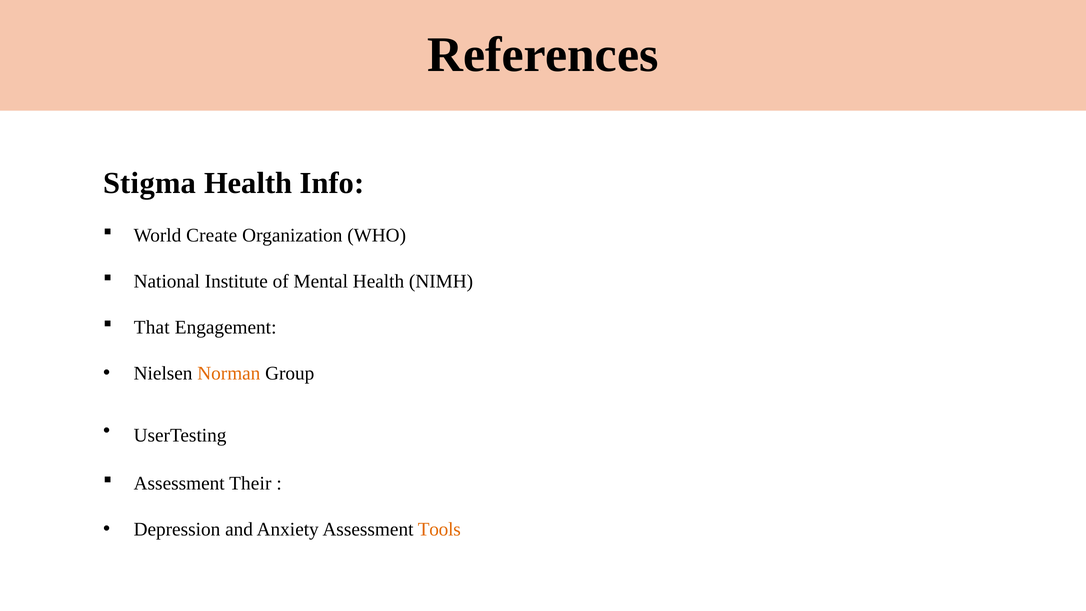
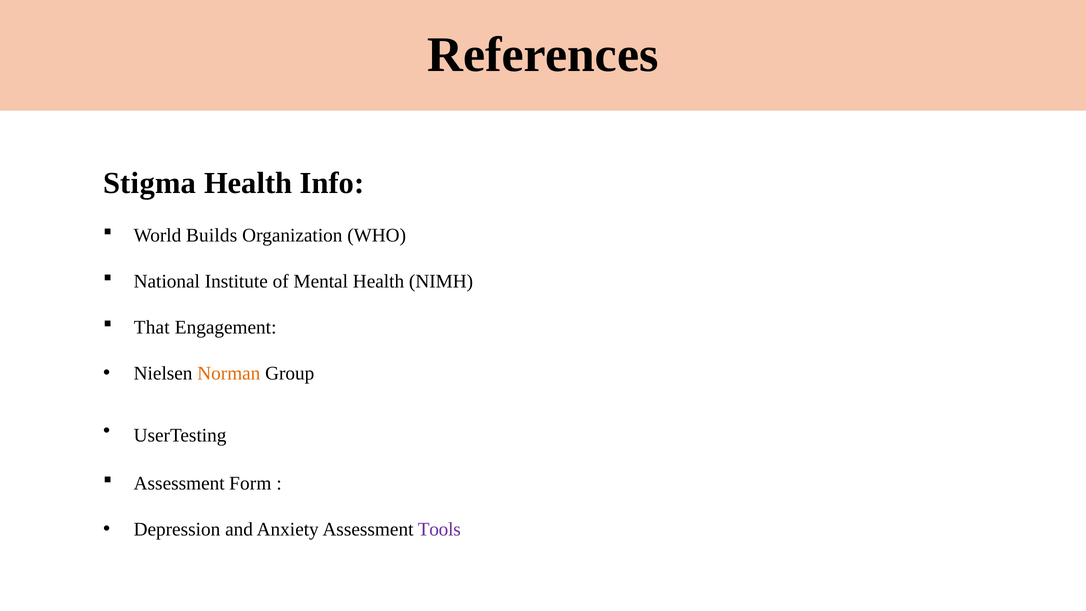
Create: Create -> Builds
Their: Their -> Form
Tools colour: orange -> purple
